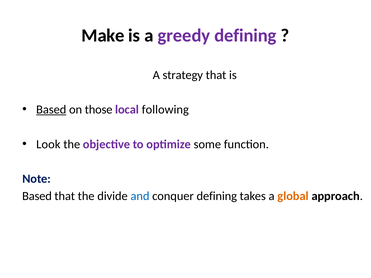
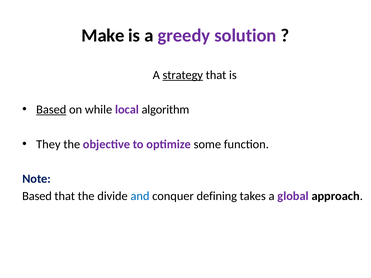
greedy defining: defining -> solution
strategy underline: none -> present
those: those -> while
following: following -> algorithm
Look: Look -> They
global colour: orange -> purple
